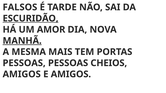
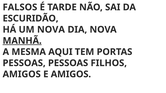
ESCURIDÃO underline: present -> none
UM AMOR: AMOR -> NOVA
MAIS: MAIS -> AQUI
CHEIOS: CHEIOS -> FILHOS
